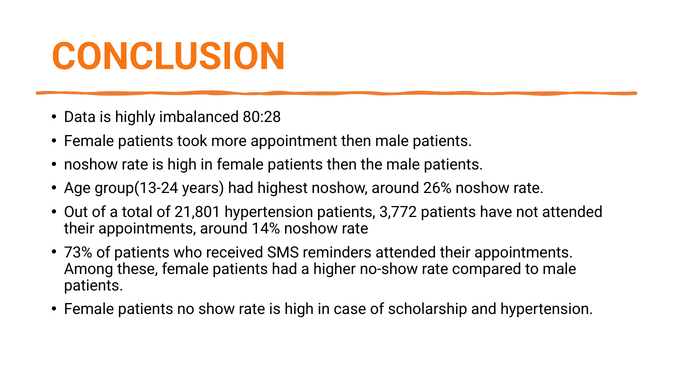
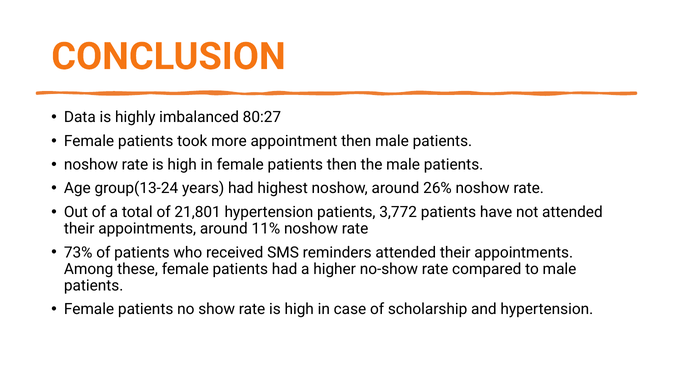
80:28: 80:28 -> 80:27
14%: 14% -> 11%
